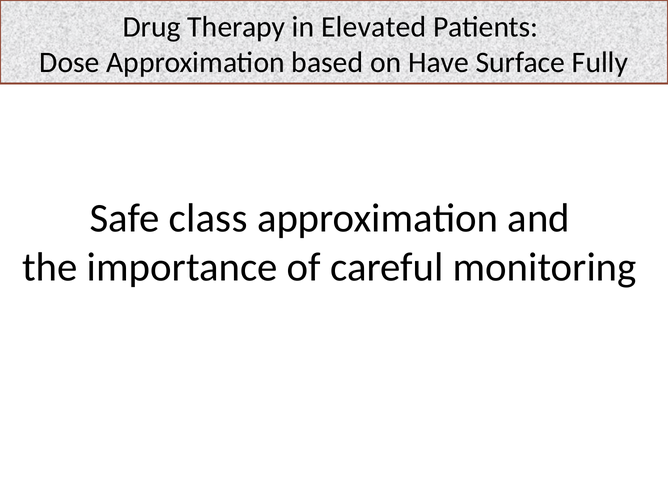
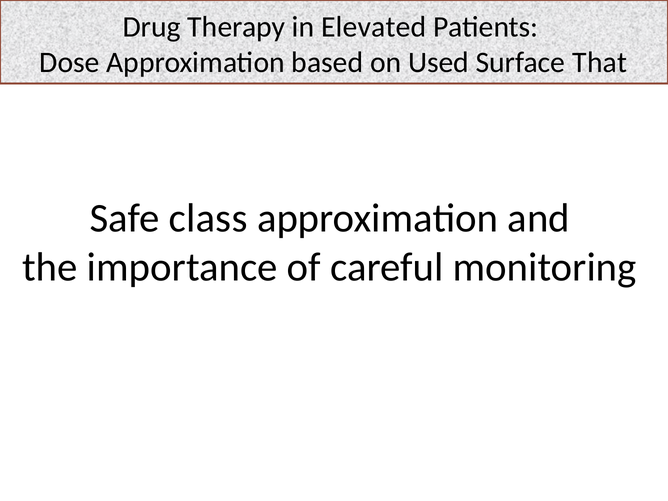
Have: Have -> Used
Fully: Fully -> That
